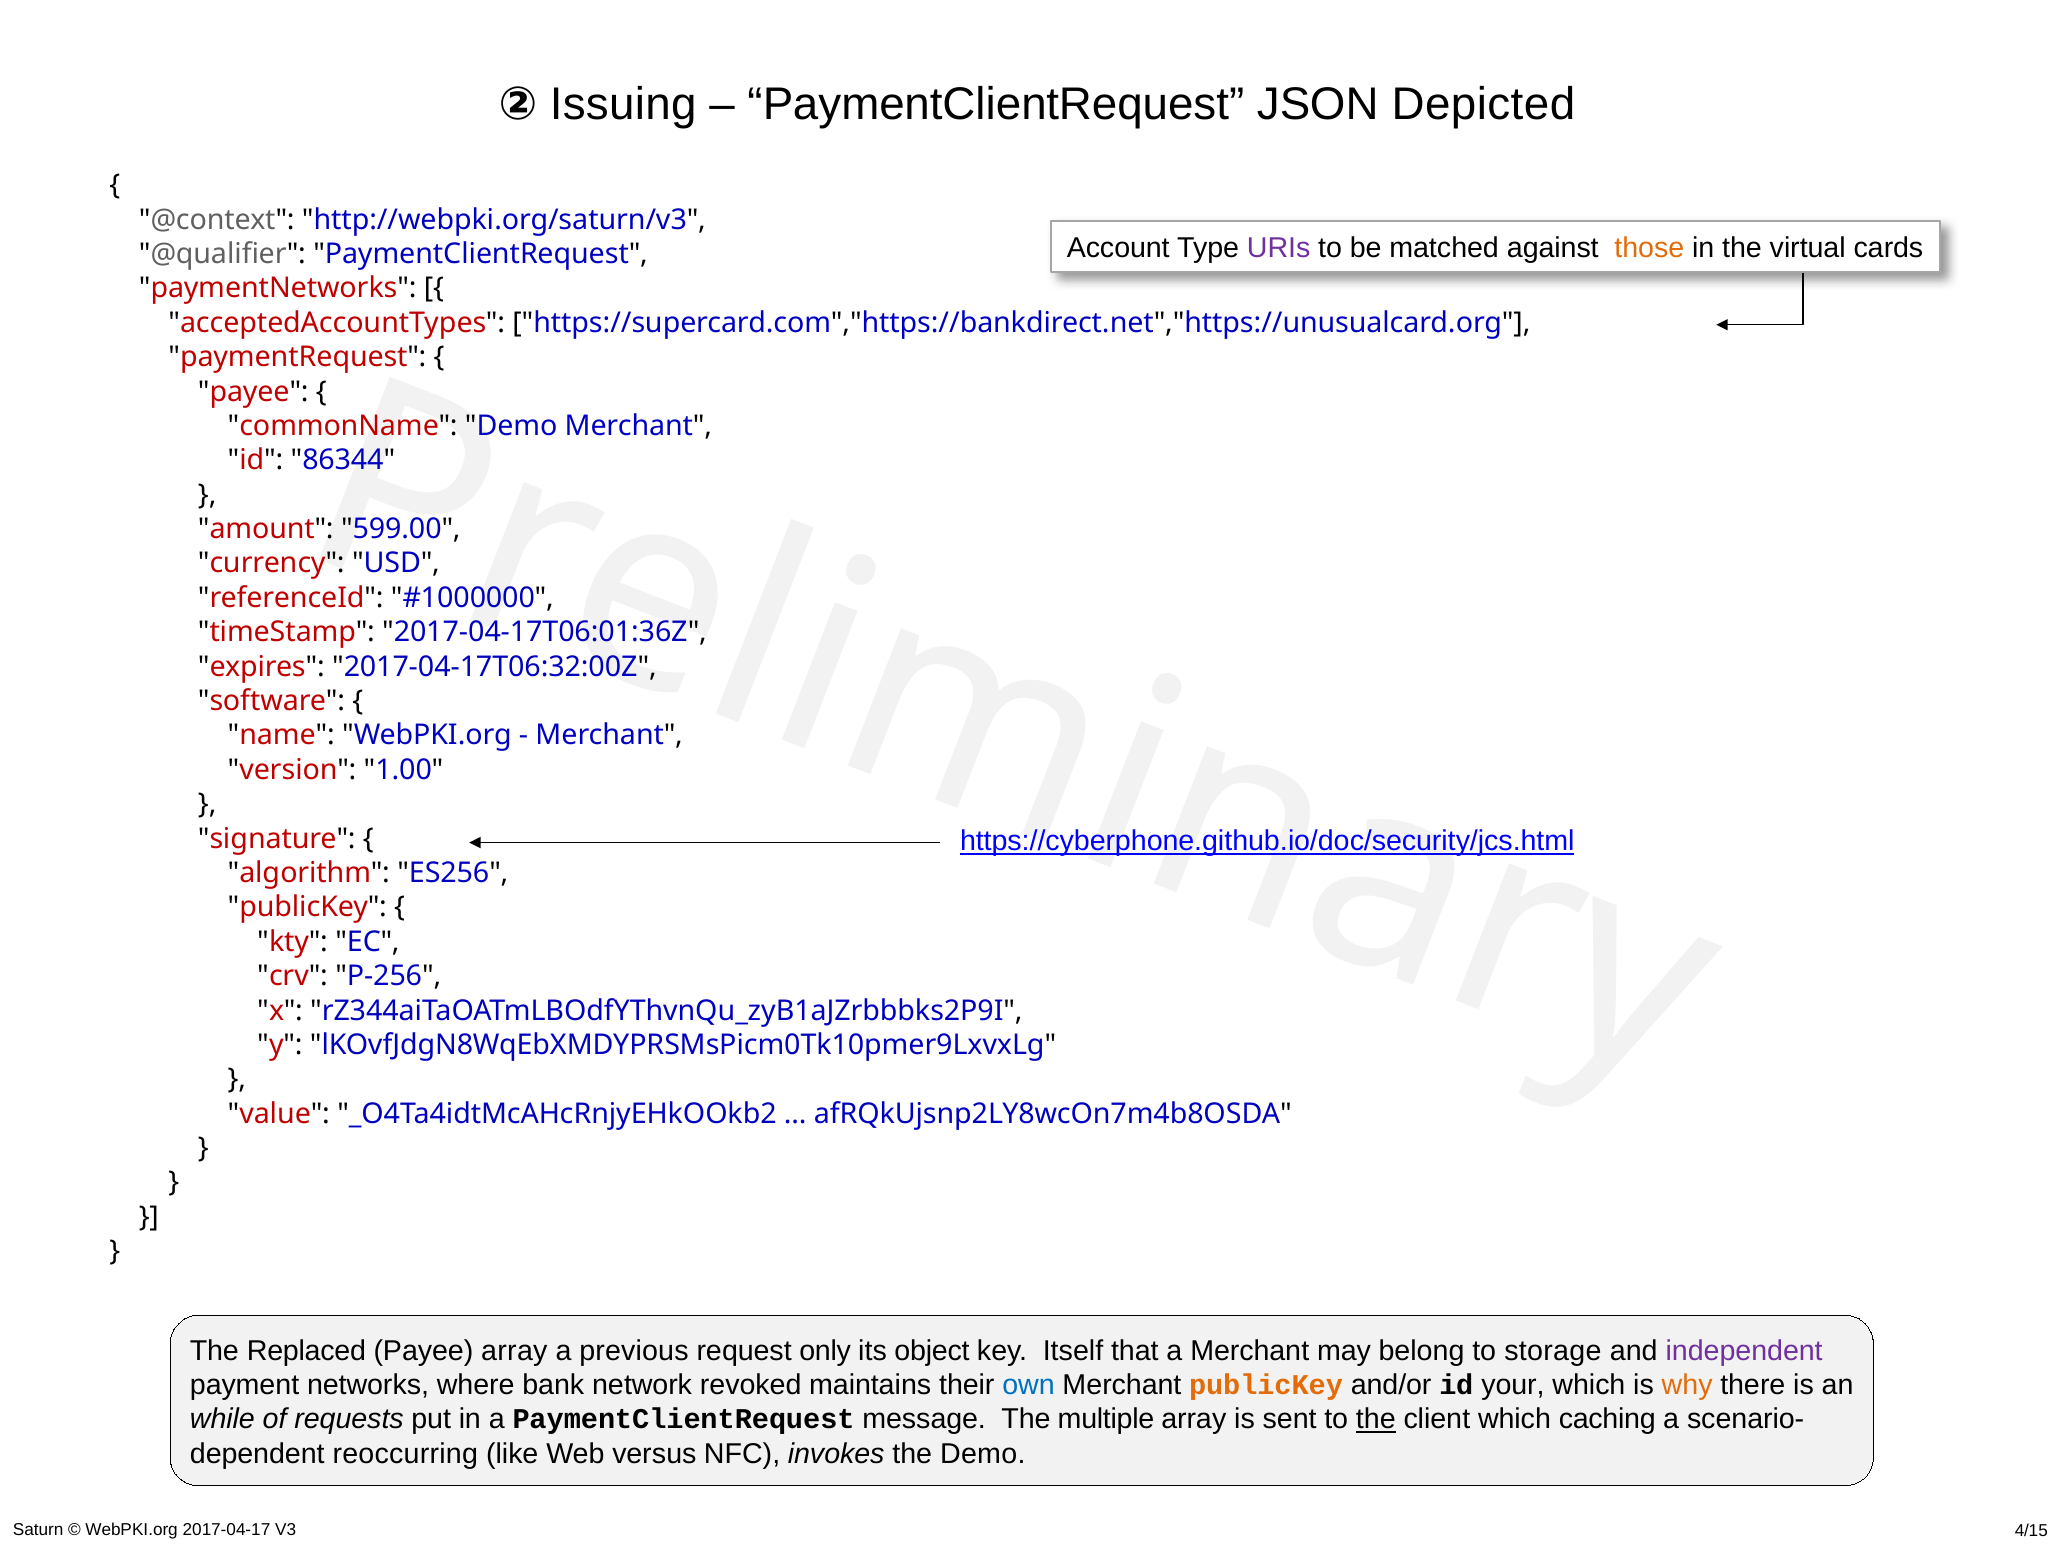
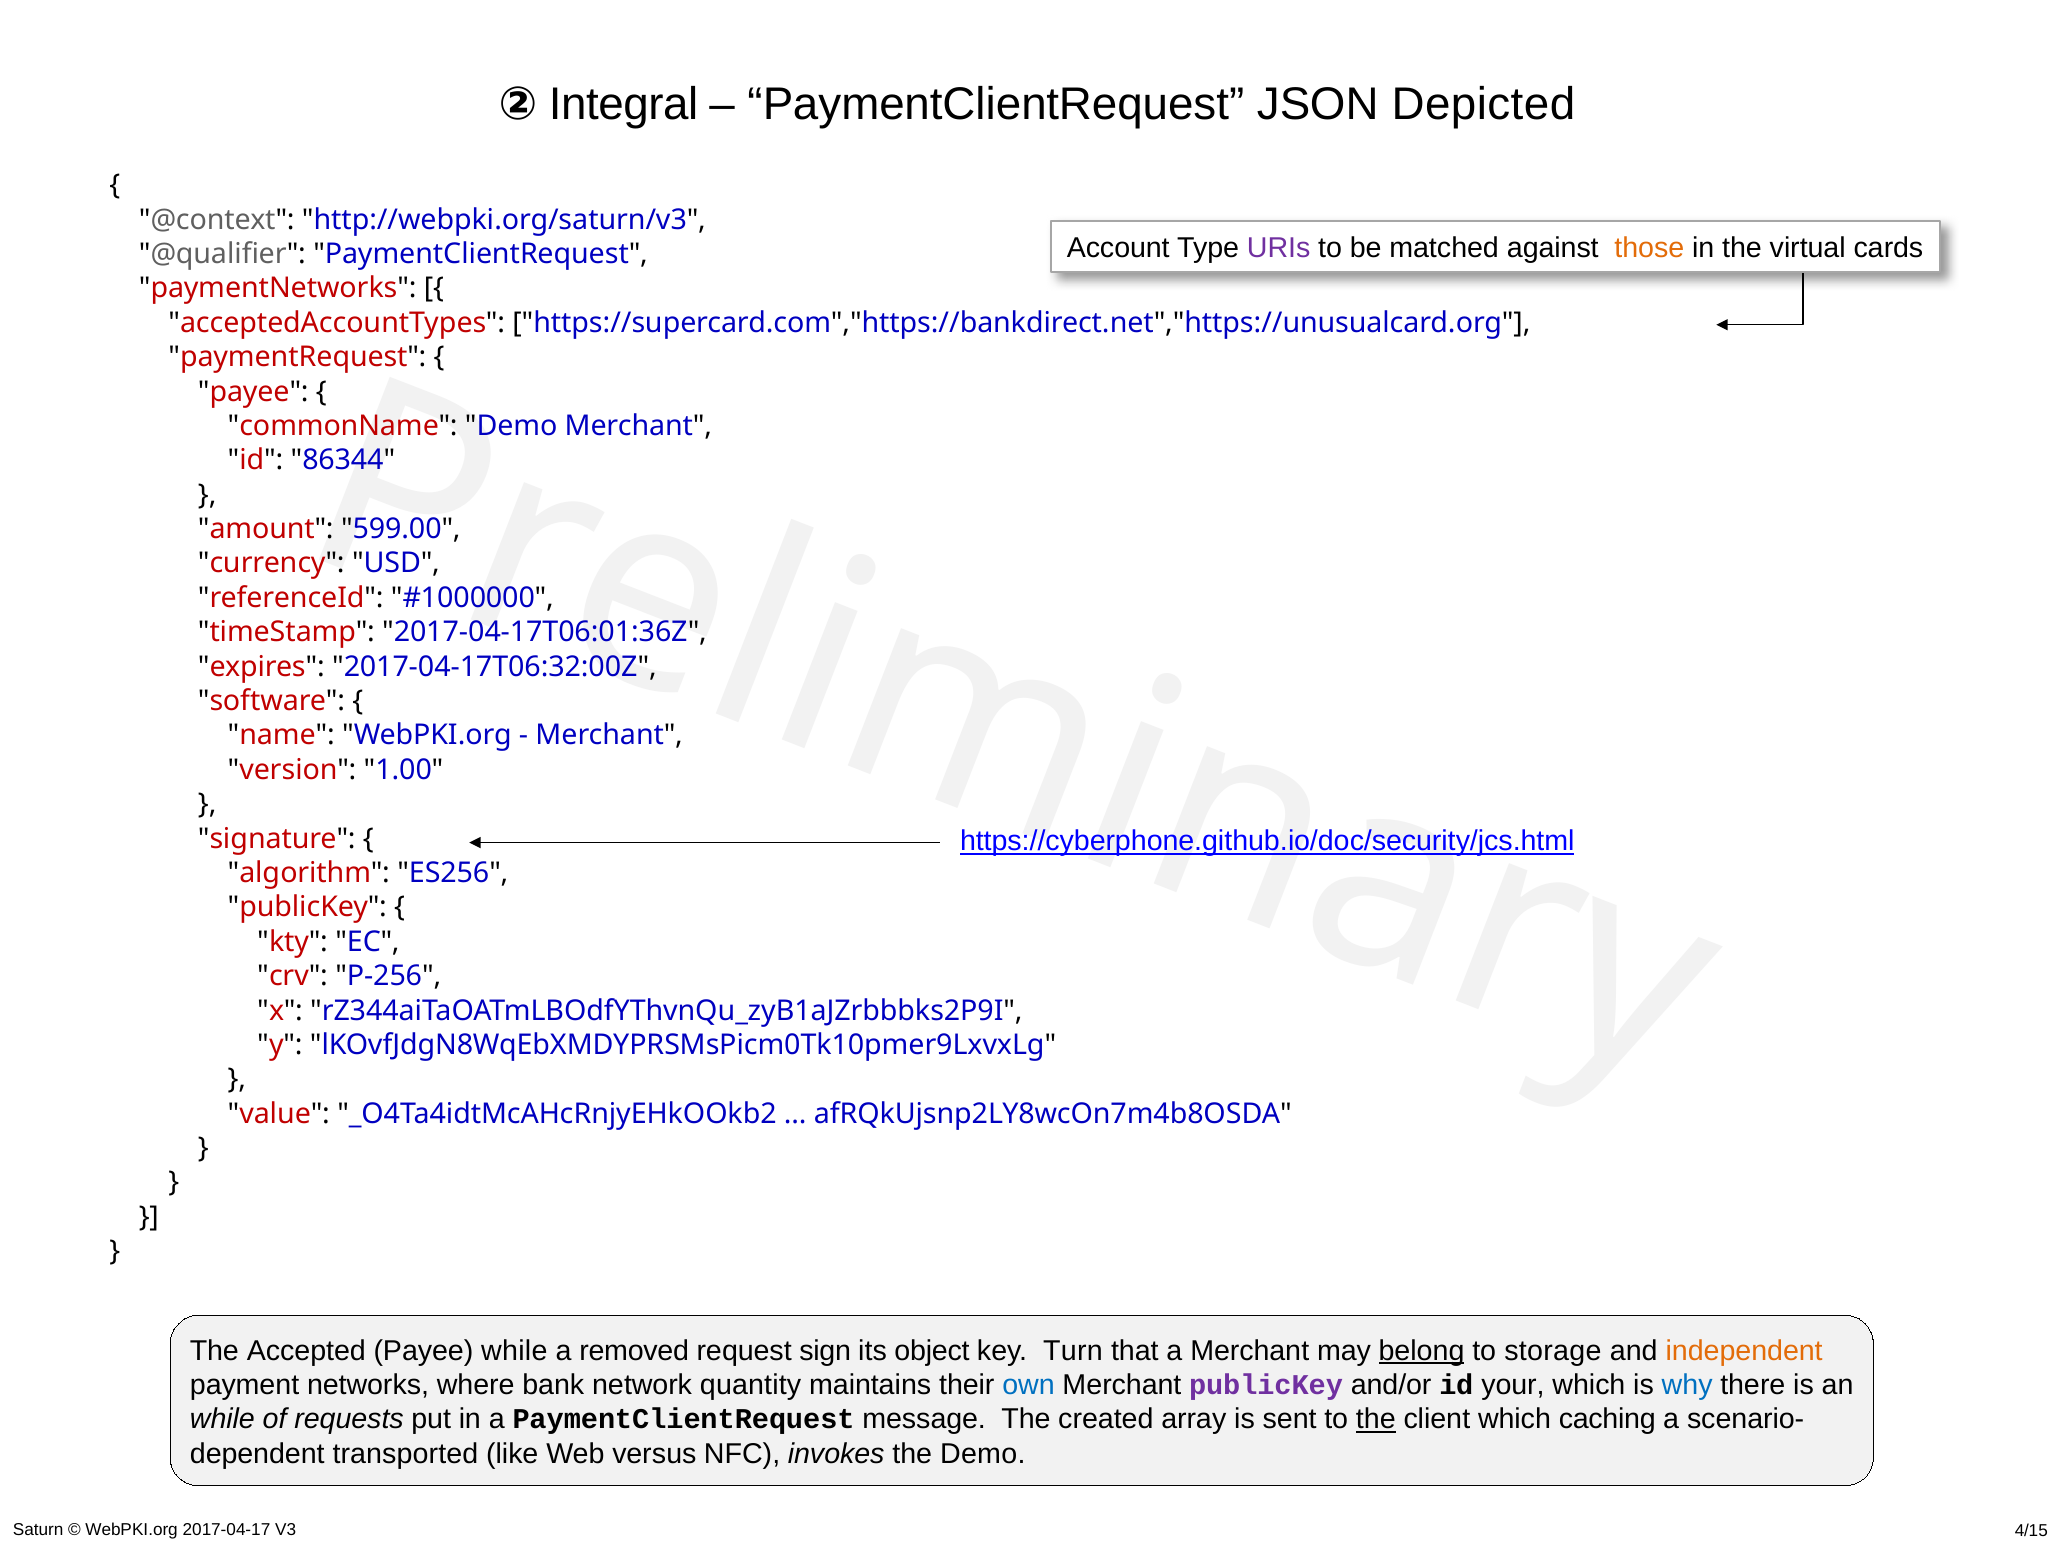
Issuing: Issuing -> Integral
Replaced: Replaced -> Accepted
Payee array: array -> while
previous: previous -> removed
only: only -> sign
Itself: Itself -> Turn
belong underline: none -> present
independent colour: purple -> orange
revoked: revoked -> quantity
publicKey at (1266, 1385) colour: orange -> purple
why colour: orange -> blue
multiple: multiple -> created
reoccurring: reoccurring -> transported
